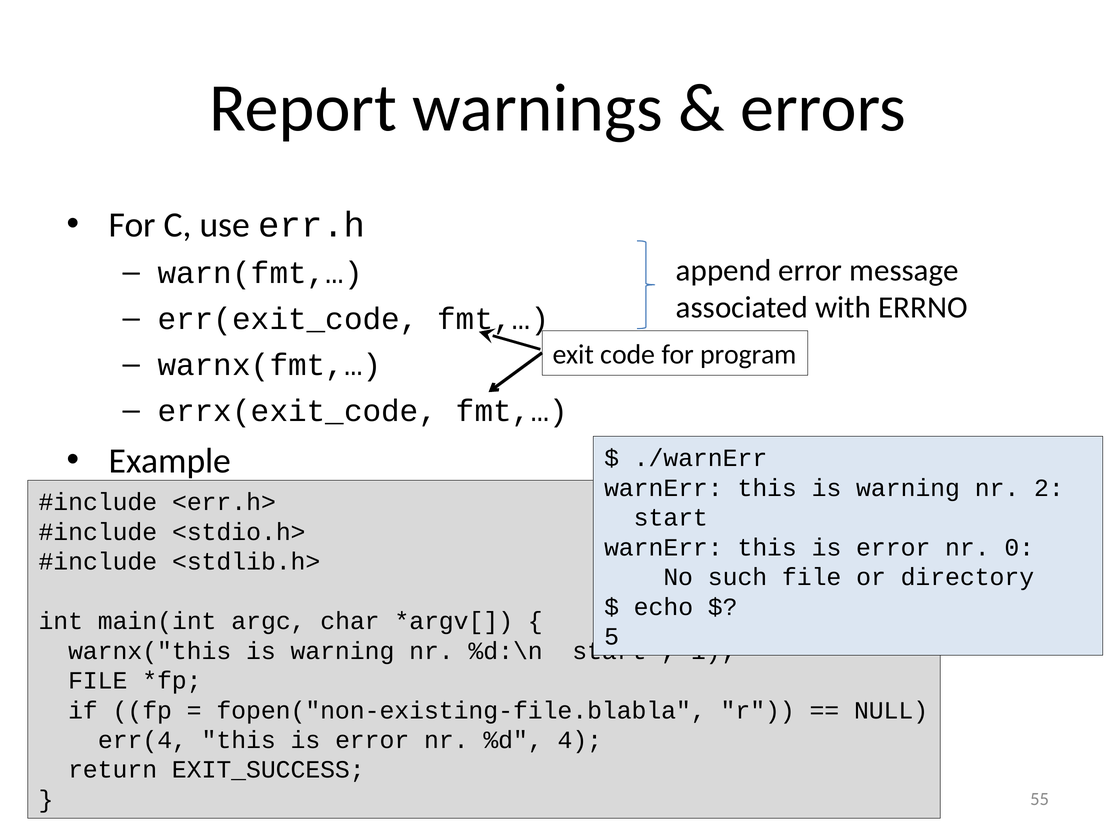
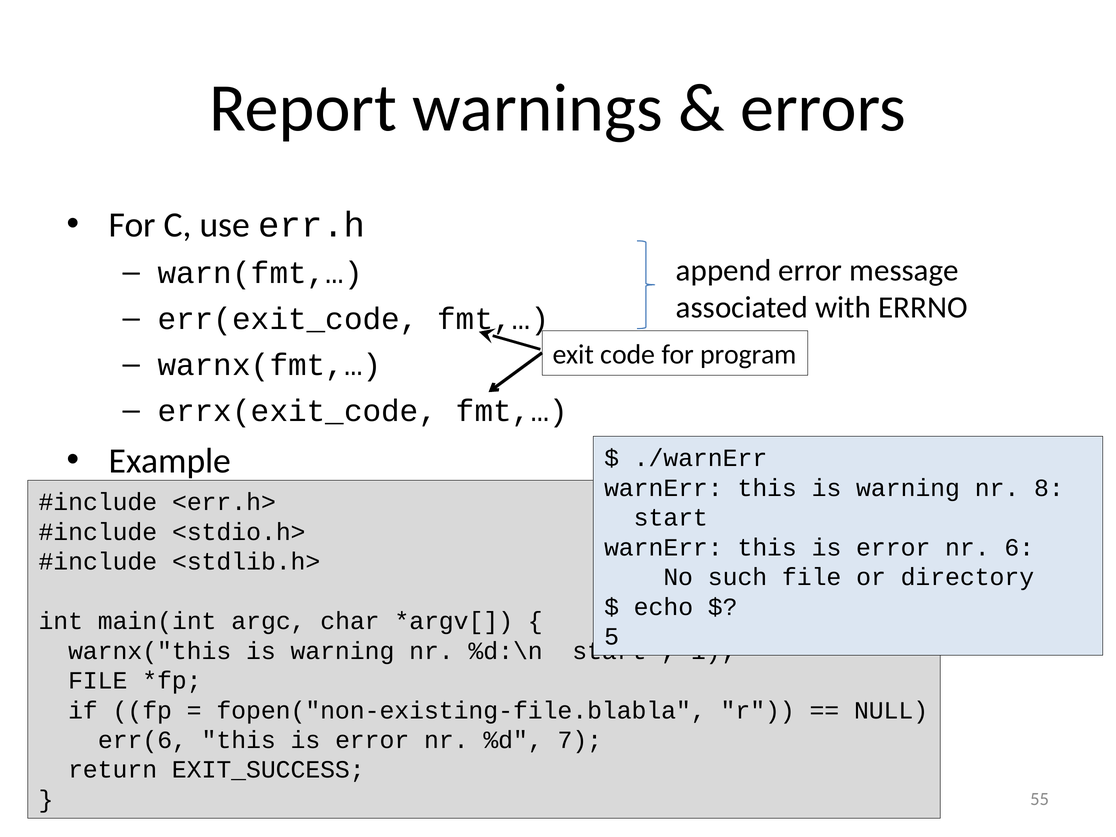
2: 2 -> 8
0: 0 -> 6
err(4: err(4 -> err(6
4: 4 -> 7
